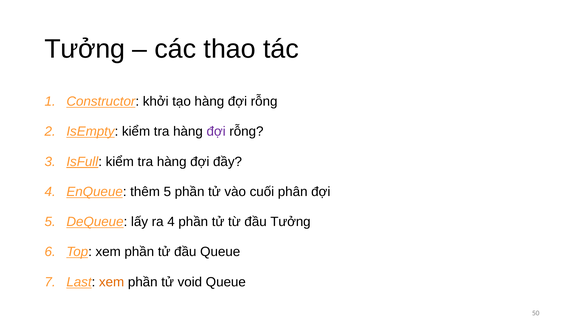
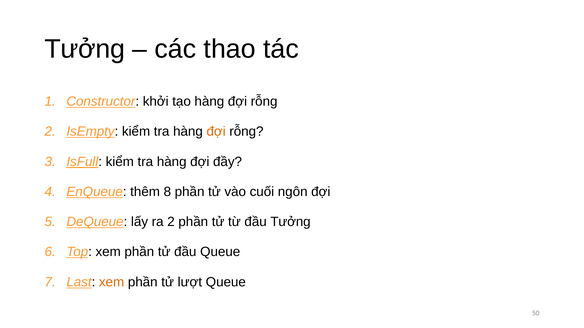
đợi at (216, 132) colour: purple -> orange
thêm 5: 5 -> 8
phân: phân -> ngôn
ra 4: 4 -> 2
void: void -> lượt
